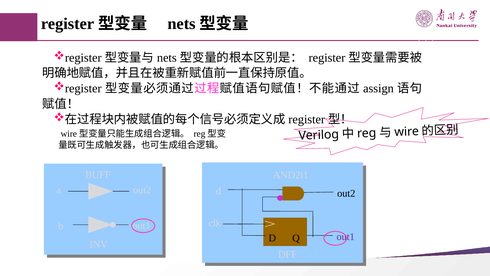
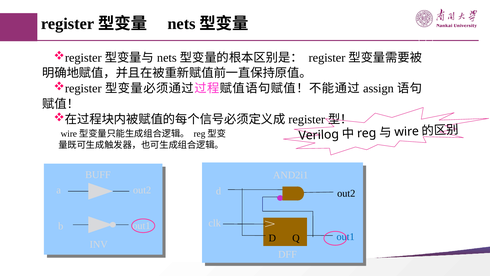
out1 at (346, 236) colour: purple -> blue
